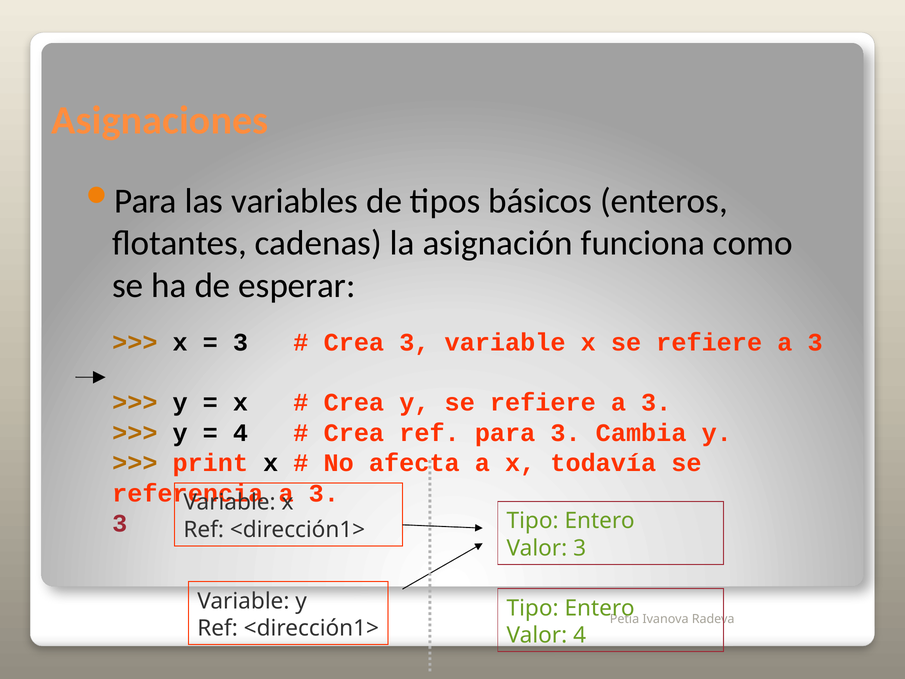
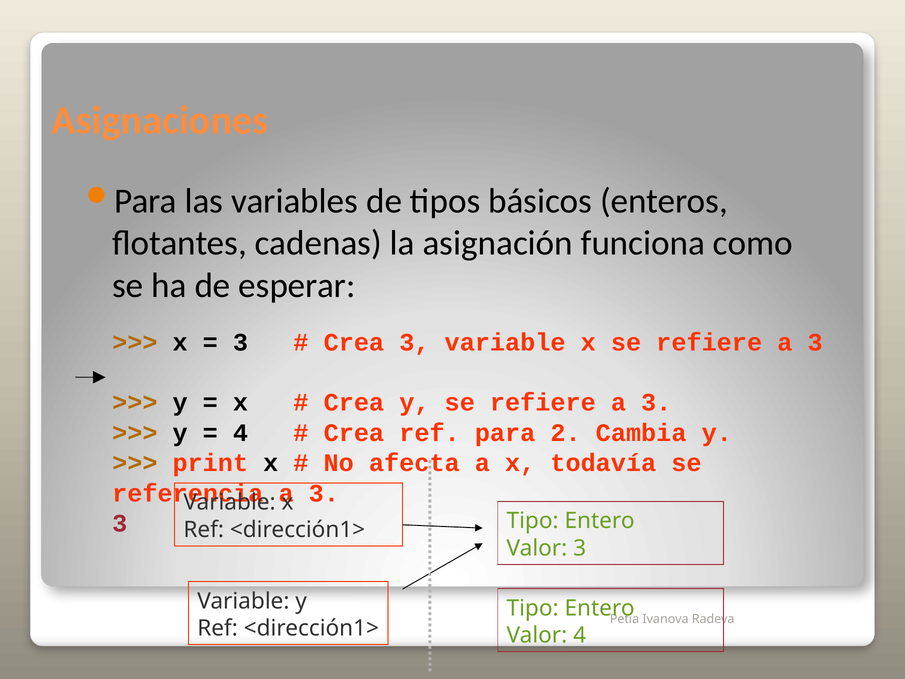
para 3: 3 -> 2
